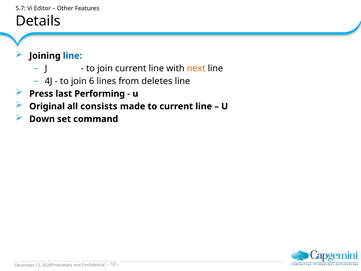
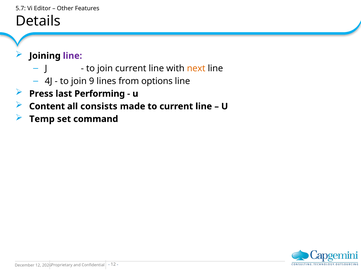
line at (73, 56) colour: blue -> purple
6: 6 -> 9
deletes: deletes -> options
Original: Original -> Content
Down: Down -> Temp
